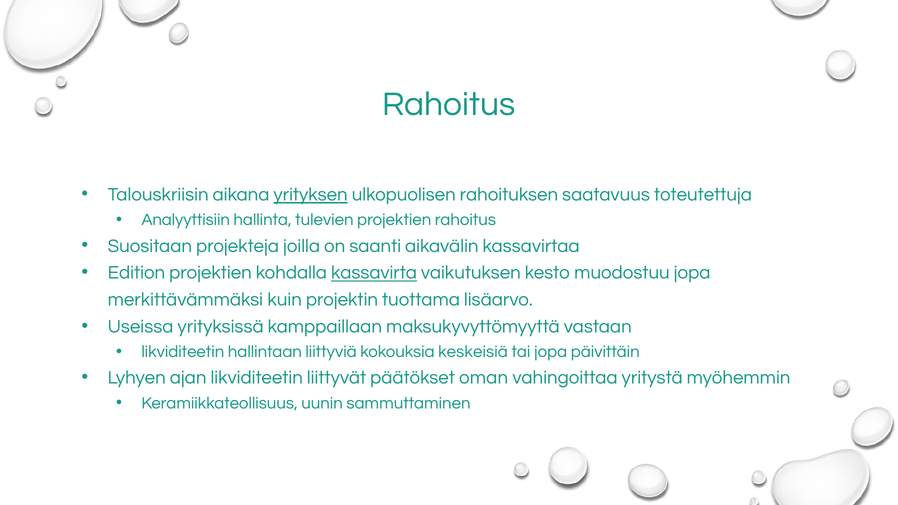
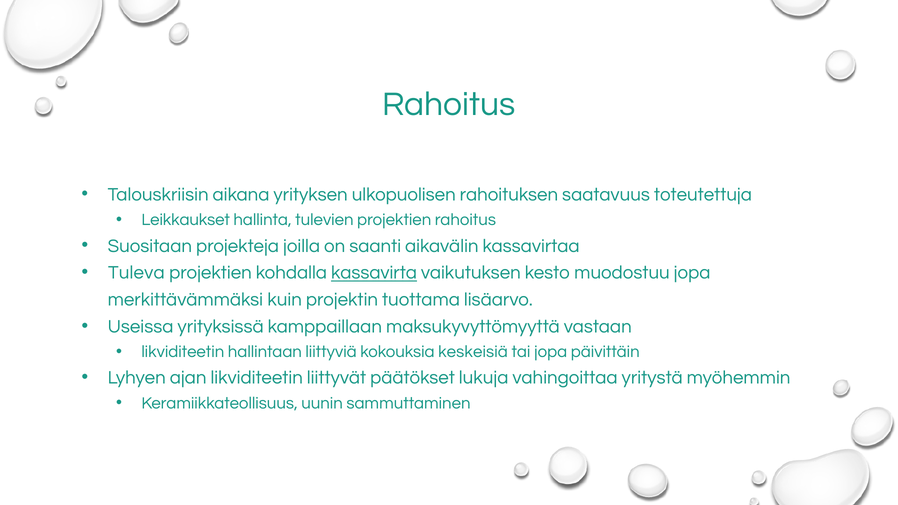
yrityksen underline: present -> none
Analyyttisiin: Analyyttisiin -> Leikkaukset
Edition: Edition -> Tuleva
oman: oman -> lukuja
